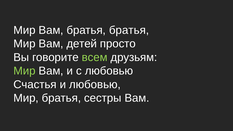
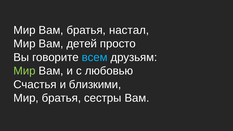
братья братья: братья -> настал
всем colour: light green -> light blue
и любовью: любовью -> близкими
